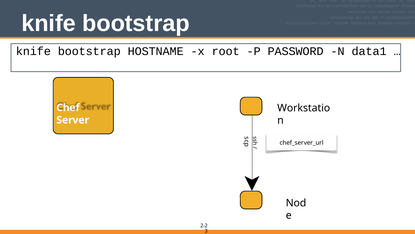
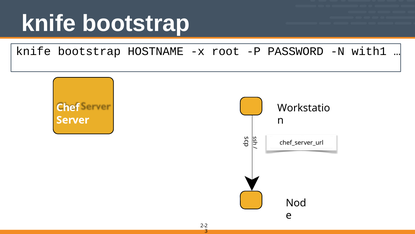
data1: data1 -> with1
